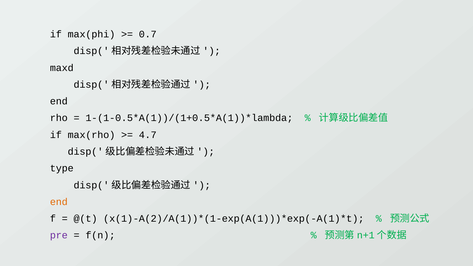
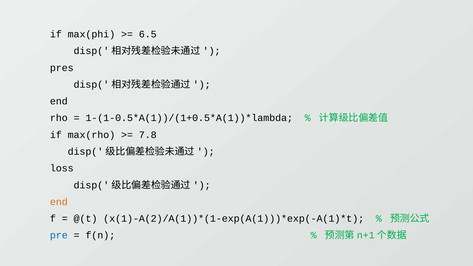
0.7: 0.7 -> 6.5
maxd: maxd -> pres
4.7: 4.7 -> 7.8
type: type -> loss
pre colour: purple -> blue
